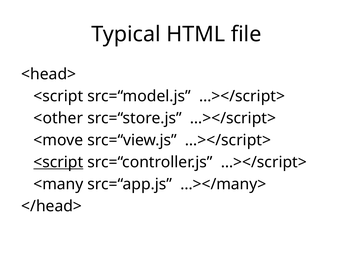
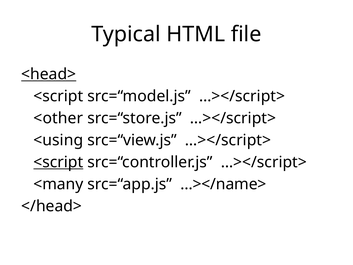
<head> underline: none -> present
<move: <move -> <using
…></many>: …></many> -> …></name>
